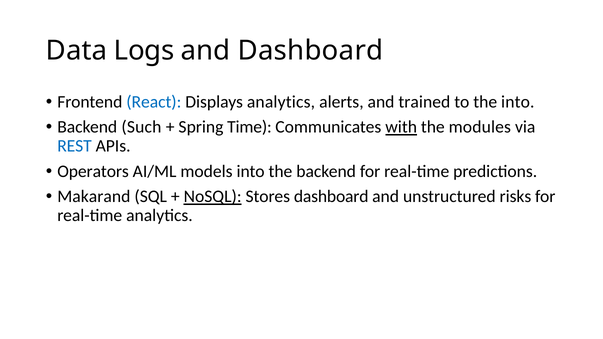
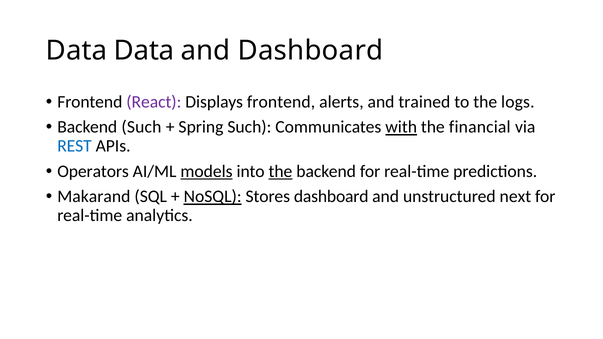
Data Logs: Logs -> Data
React colour: blue -> purple
Displays analytics: analytics -> frontend
the into: into -> logs
Spring Time: Time -> Such
modules: modules -> financial
models underline: none -> present
the at (280, 172) underline: none -> present
risks: risks -> next
